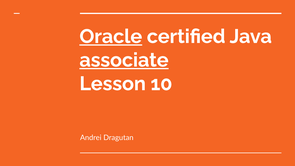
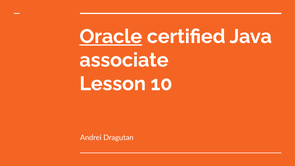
associate underline: present -> none
